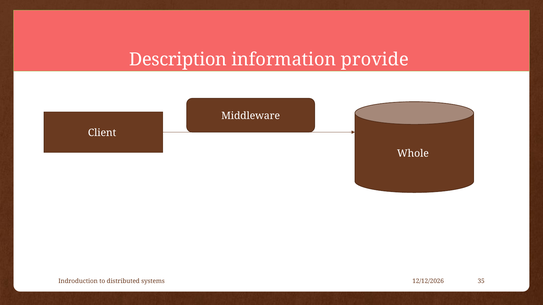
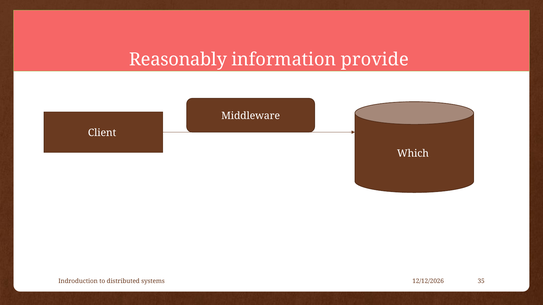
Description: Description -> Reasonably
Whole: Whole -> Which
